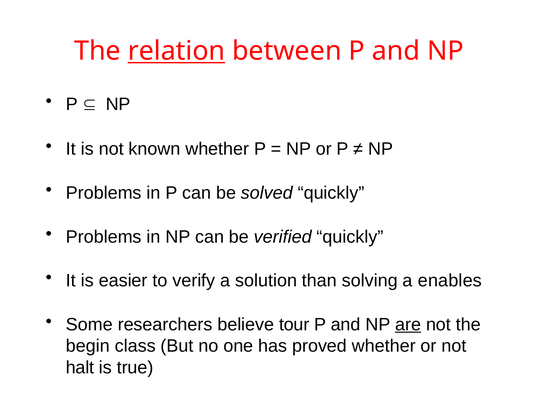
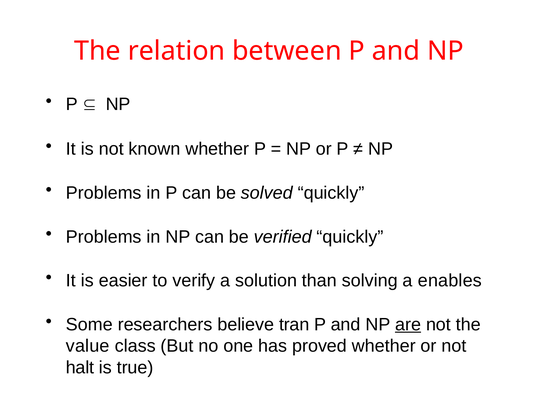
relation underline: present -> none
tour: tour -> tran
begin: begin -> value
